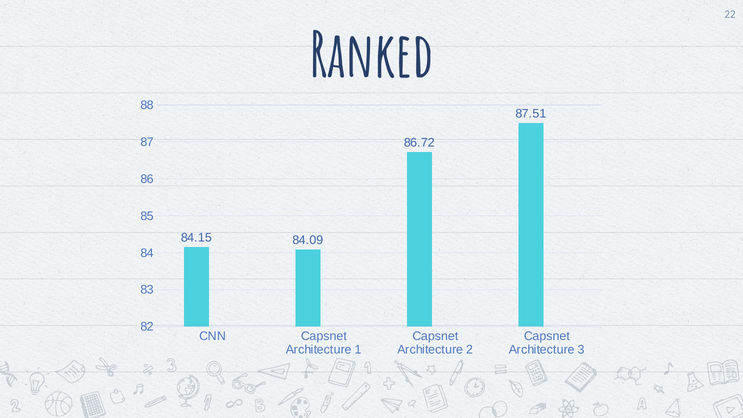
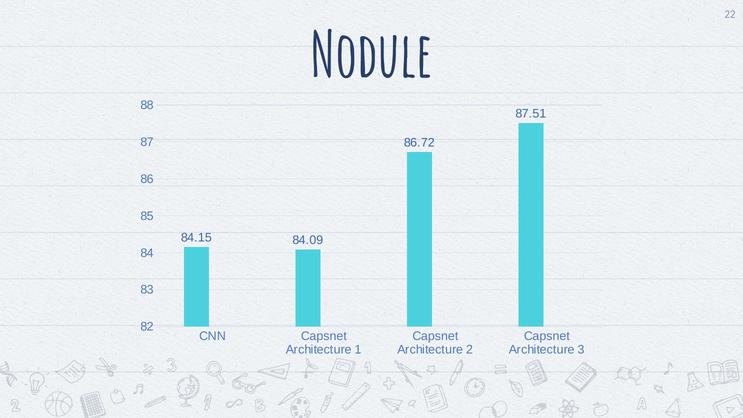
Ranked: Ranked -> Nodule
